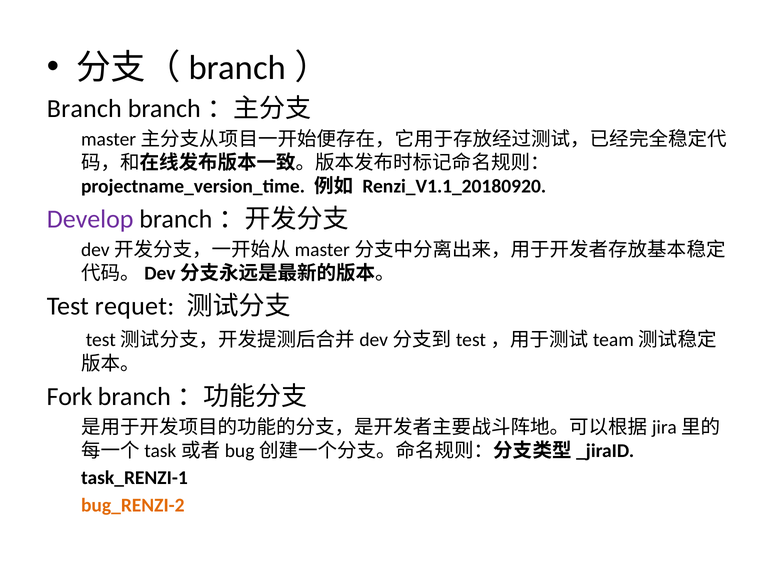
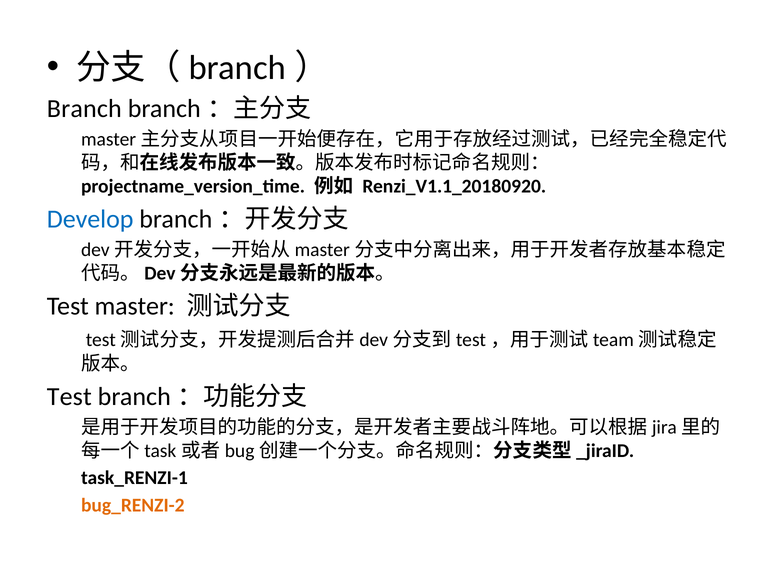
Develop colour: purple -> blue
requet: requet -> master
Fork at (70, 397): Fork -> Test
